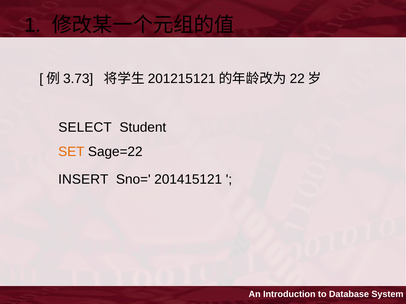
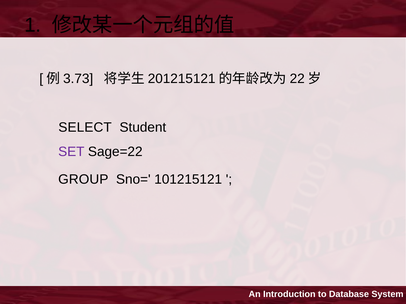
SET colour: orange -> purple
INSERT: INSERT -> GROUP
201415121: 201415121 -> 101215121
